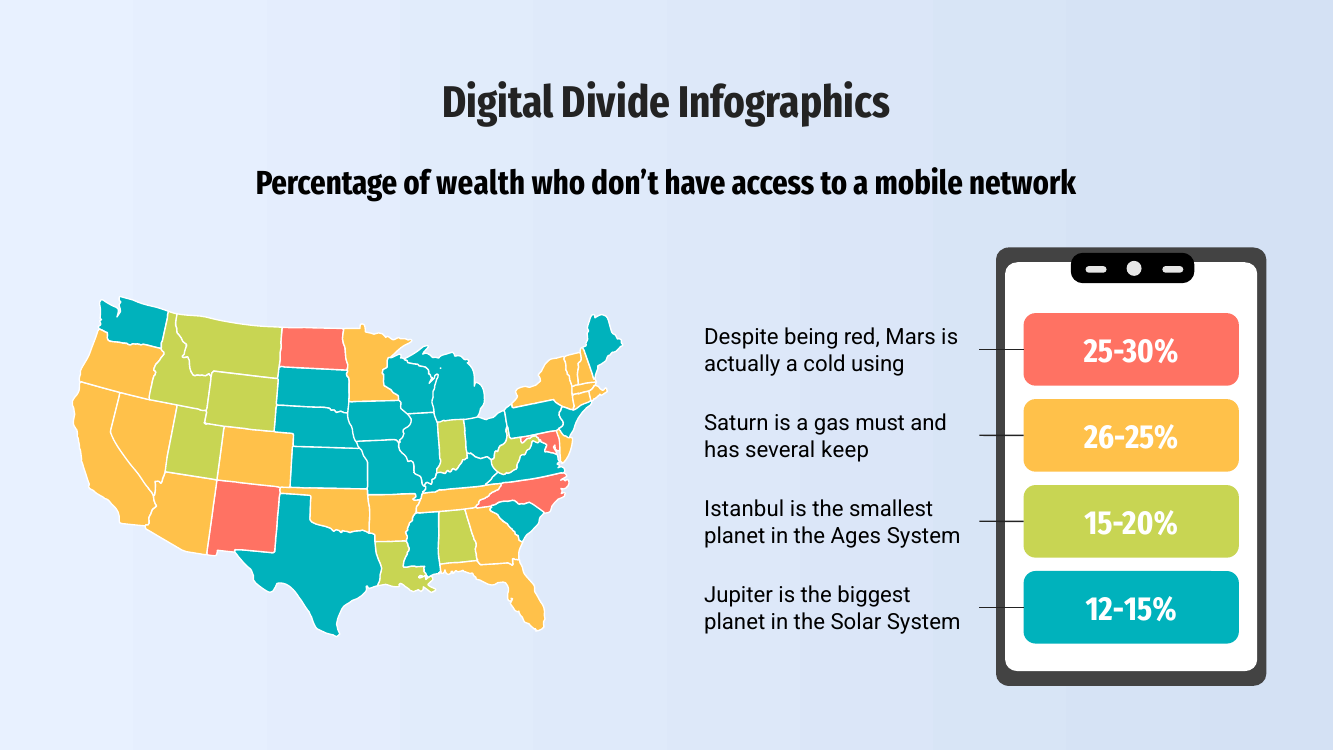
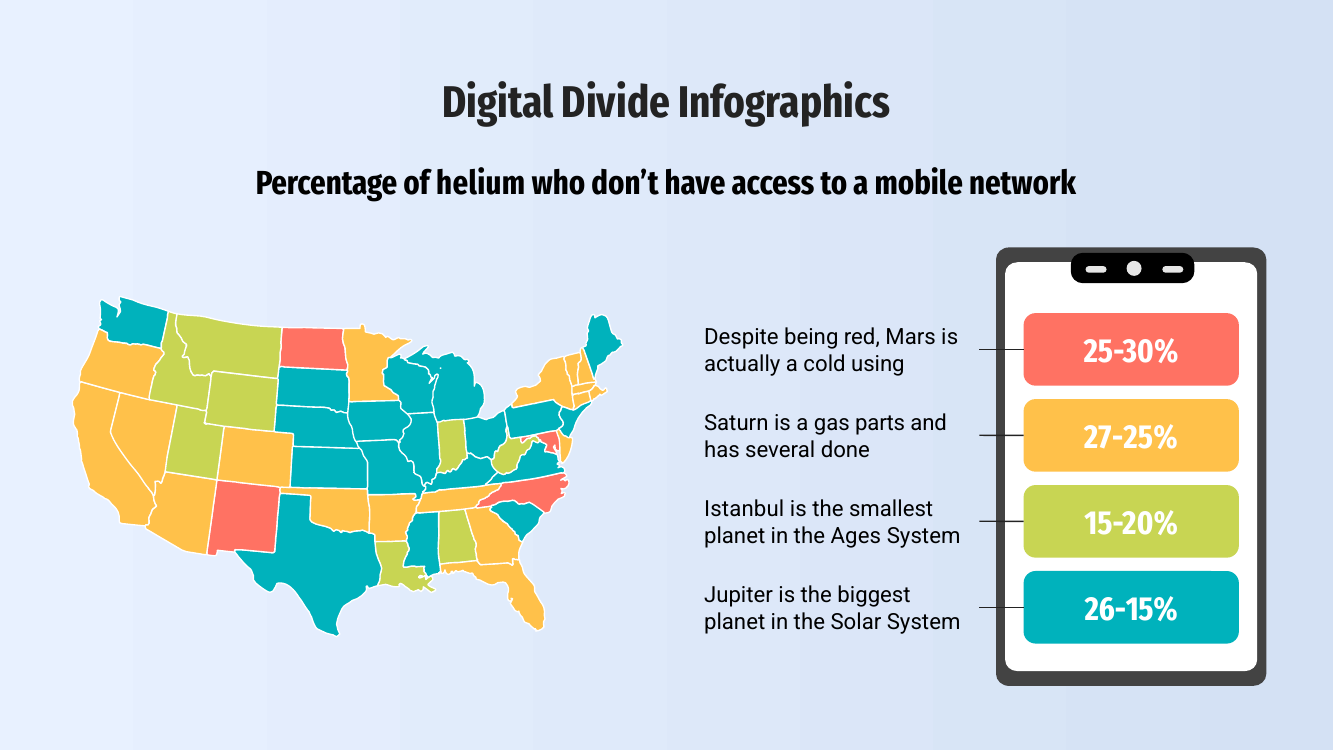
wealth: wealth -> helium
must: must -> parts
26-25%: 26-25% -> 27-25%
keep: keep -> done
12-15%: 12-15% -> 26-15%
